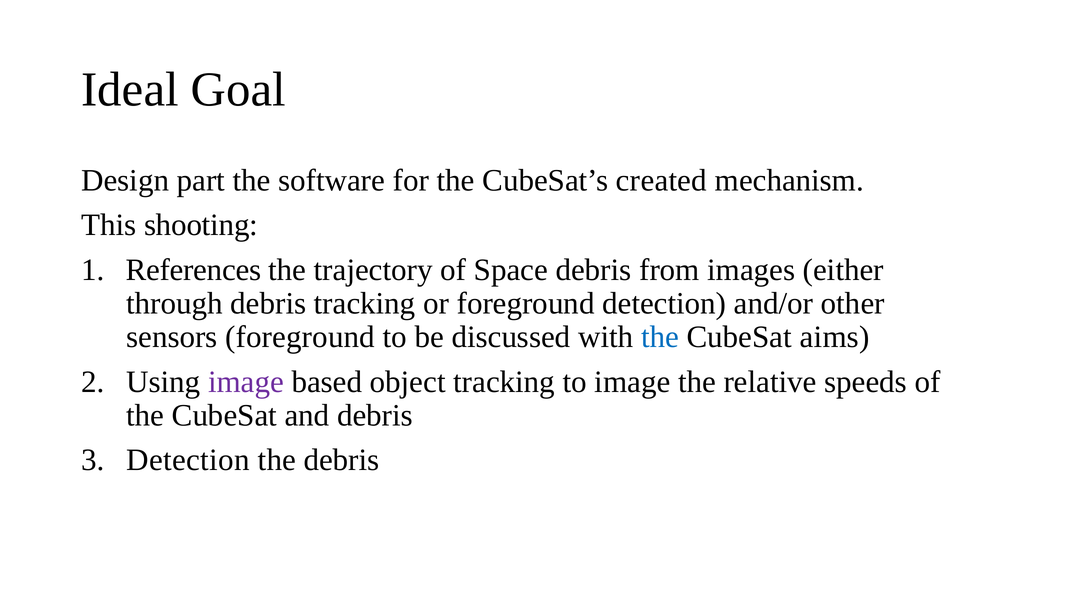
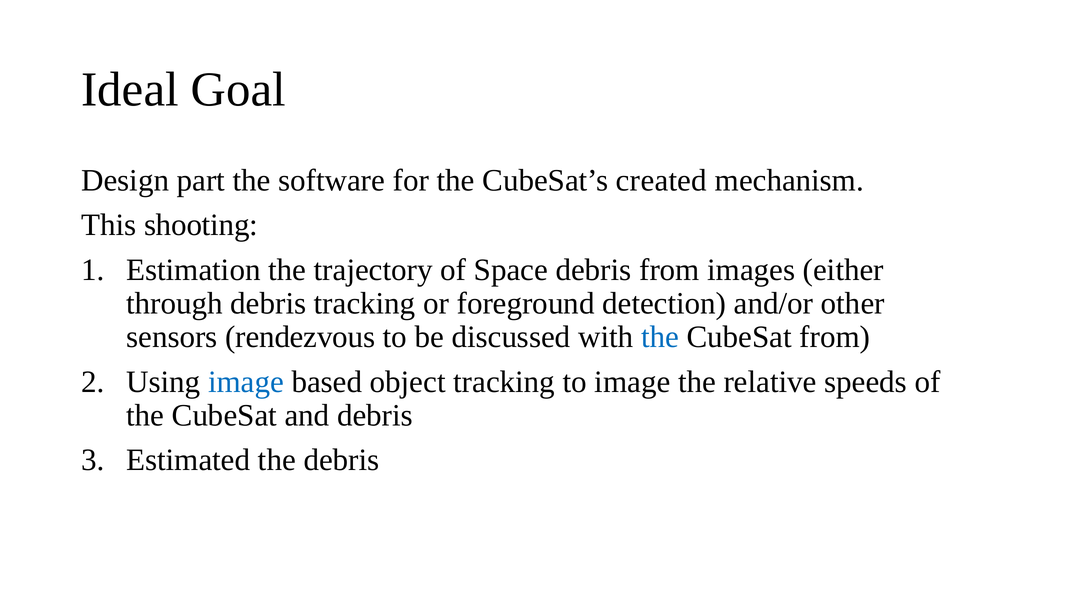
References: References -> Estimation
sensors foreground: foreground -> rendezvous
CubeSat aims: aims -> from
image at (246, 381) colour: purple -> blue
Detection at (188, 460): Detection -> Estimated
